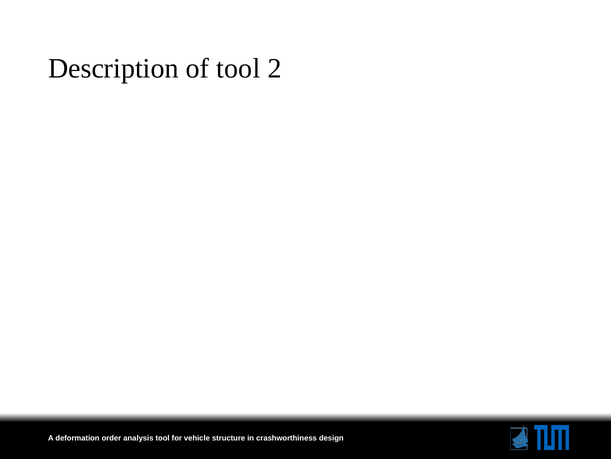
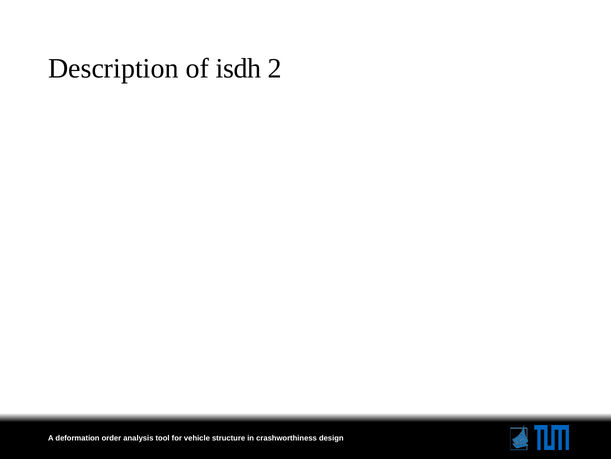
of tool: tool -> isdh
